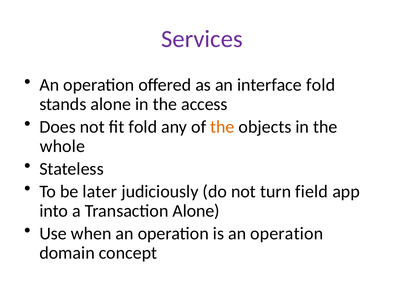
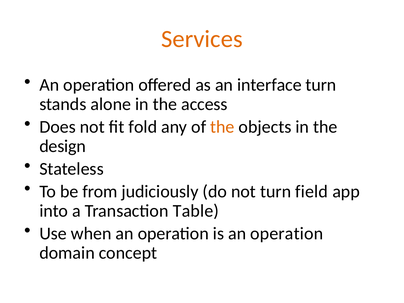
Services colour: purple -> orange
interface fold: fold -> turn
whole: whole -> design
later: later -> from
Transaction Alone: Alone -> Table
